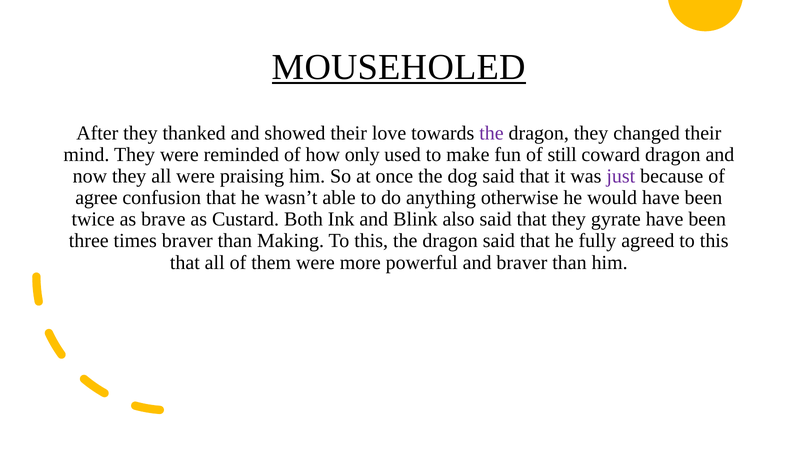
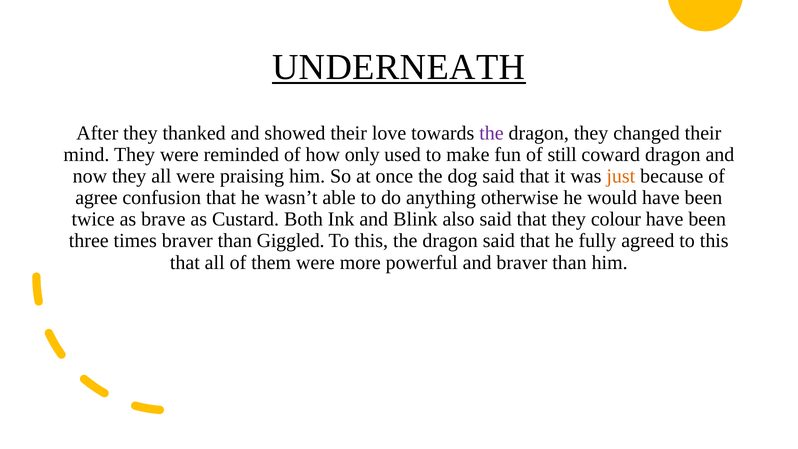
MOUSEHOLED: MOUSEHOLED -> UNDERNEATH
just colour: purple -> orange
gyrate: gyrate -> colour
Making: Making -> Giggled
